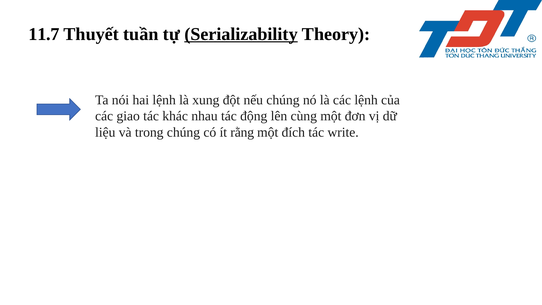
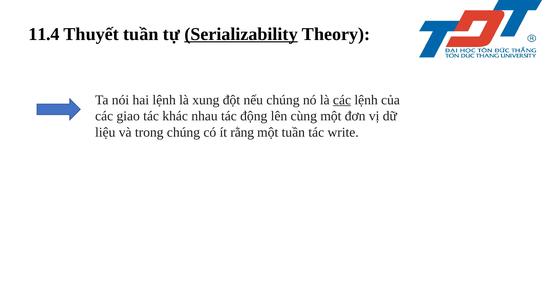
11.7: 11.7 -> 11.4
các at (342, 100) underline: none -> present
một đích: đích -> tuần
